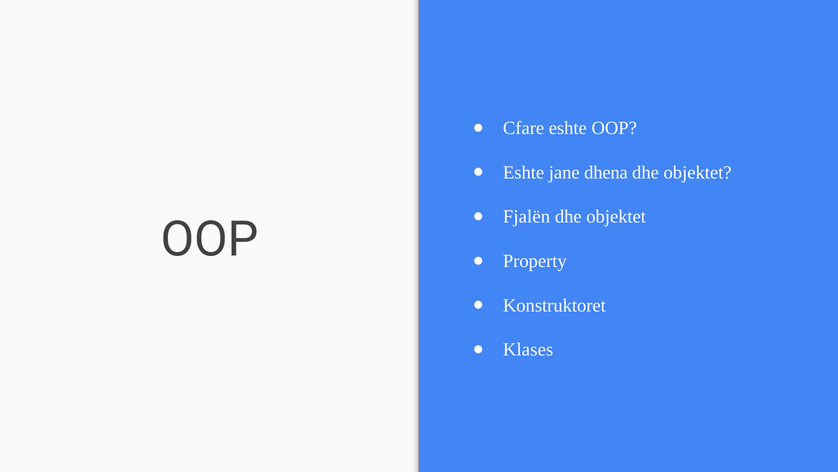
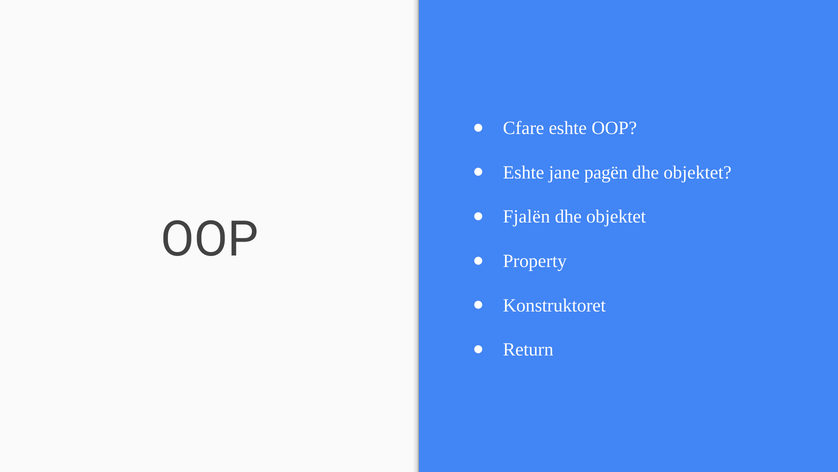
dhena: dhena -> pagën
Klases: Klases -> Return
